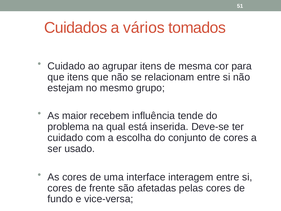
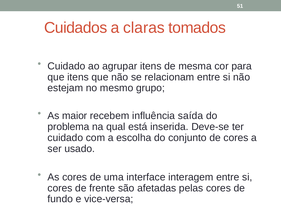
vários: vários -> claras
tende: tende -> saída
